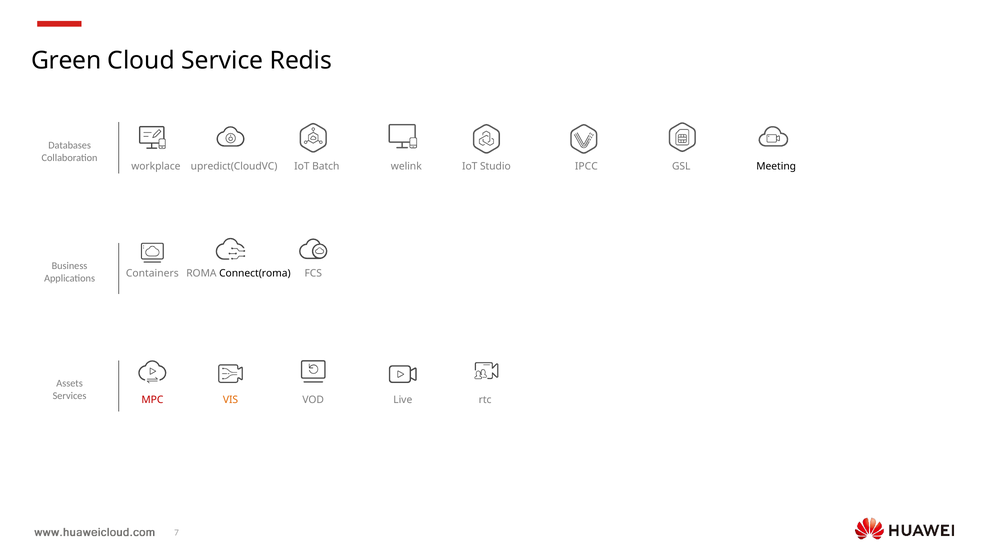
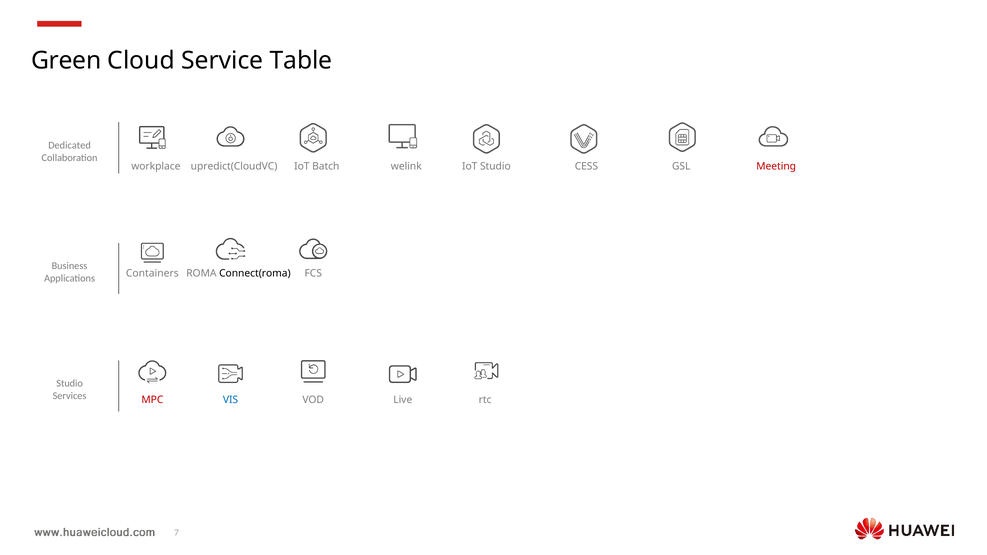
Redis: Redis -> Table
Databases: Databases -> Dedicated
IPCC: IPCC -> CESS
Meeting colour: black -> red
Assets at (70, 384): Assets -> Studio
VIS colour: orange -> blue
